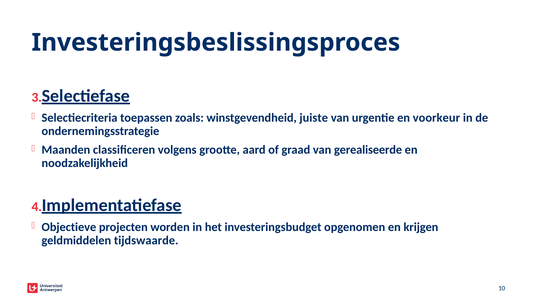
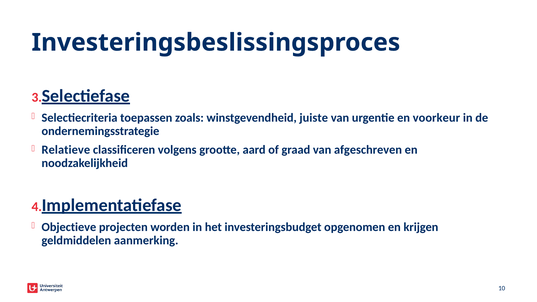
Maanden: Maanden -> Relatieve
gerealiseerde: gerealiseerde -> afgeschreven
tijdswaarde: tijdswaarde -> aanmerking
